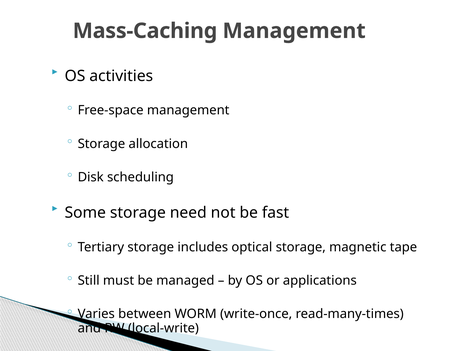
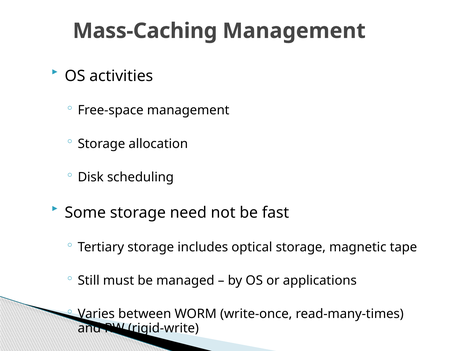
local-write: local-write -> rigid-write
